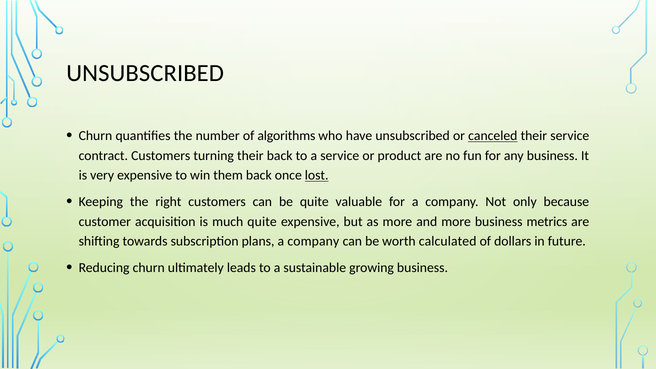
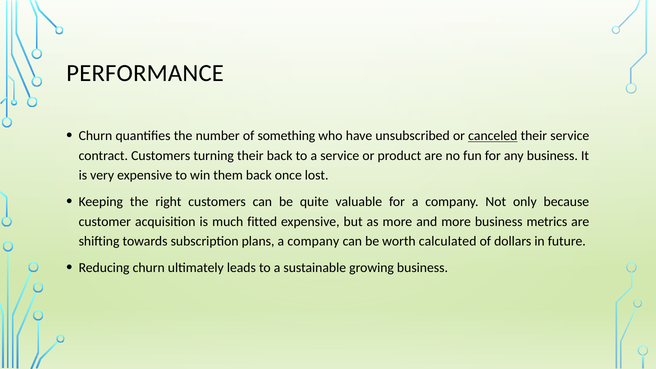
UNSUBSCRIBED at (145, 73): UNSUBSCRIBED -> PERFORMANCE
algorithms: algorithms -> something
lost underline: present -> none
much quite: quite -> fitted
